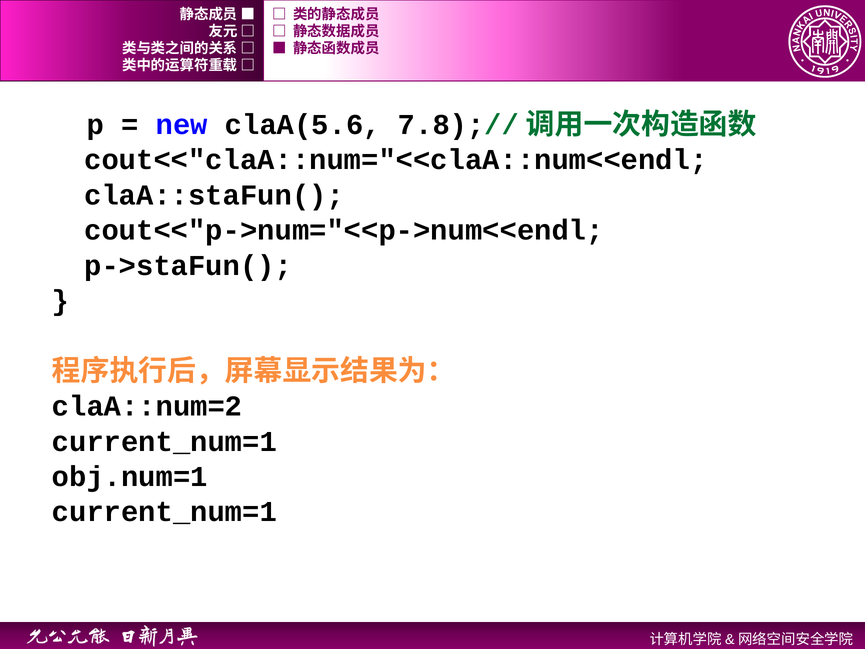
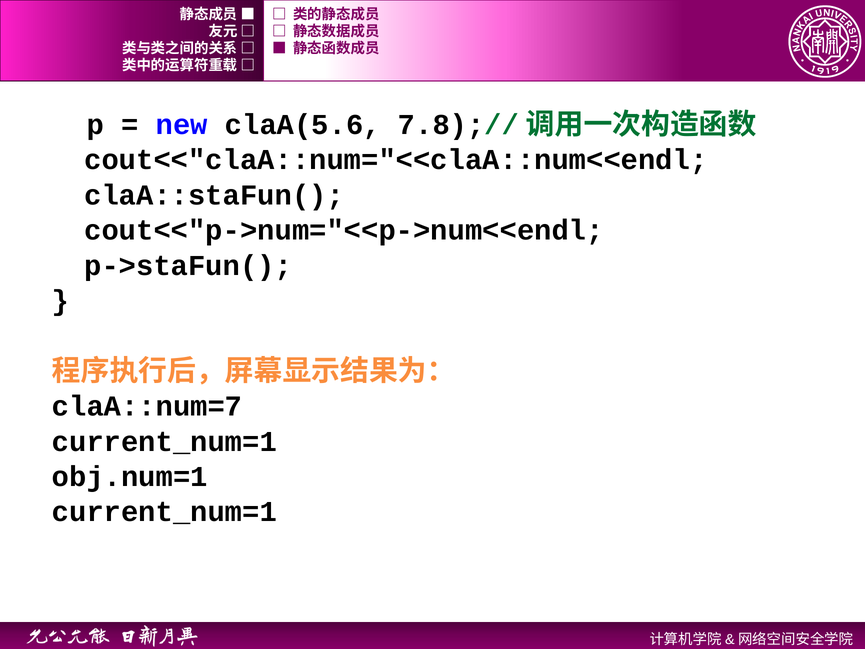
claA::num=2: claA::num=2 -> claA::num=7
